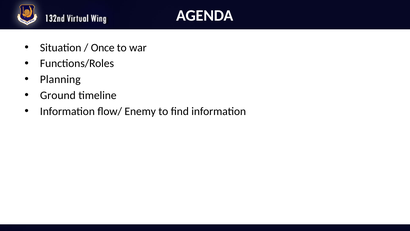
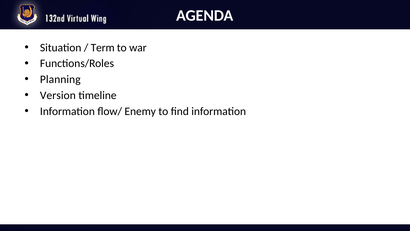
Once: Once -> Term
Ground: Ground -> Version
